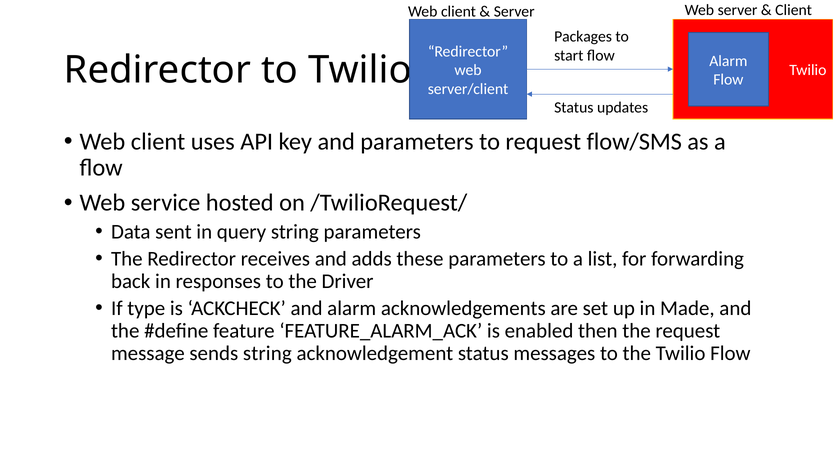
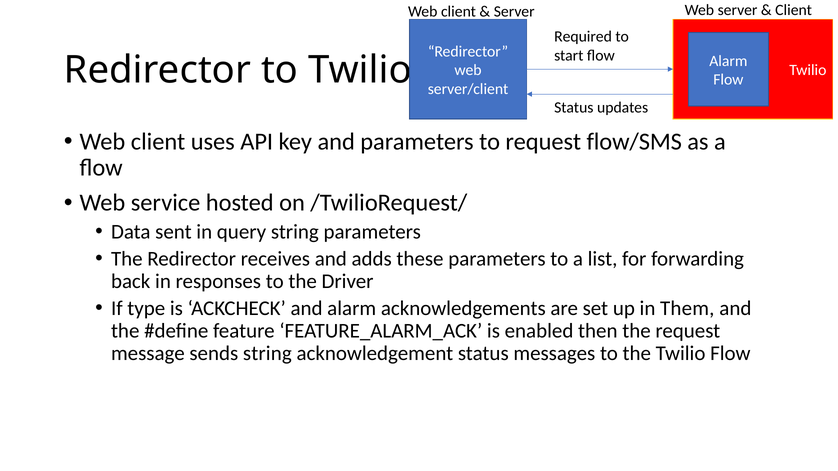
Packages: Packages -> Required
Made: Made -> Them
